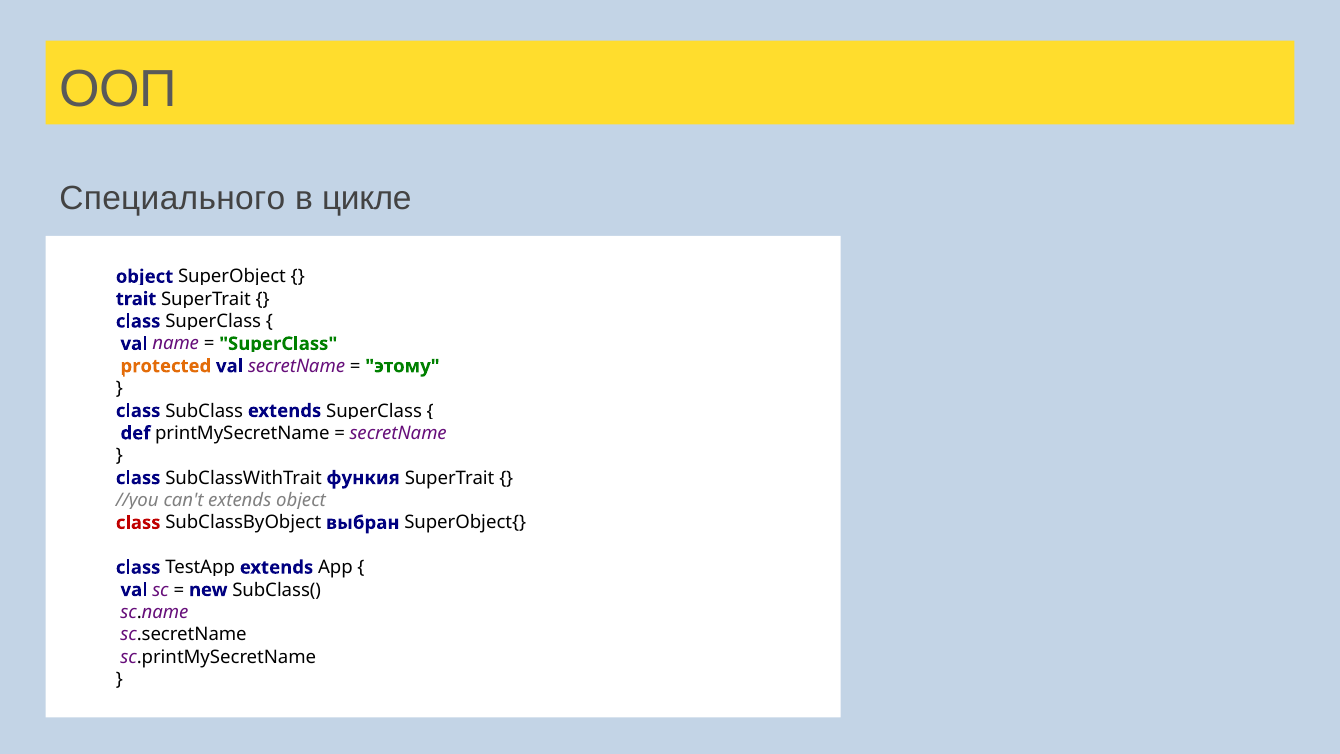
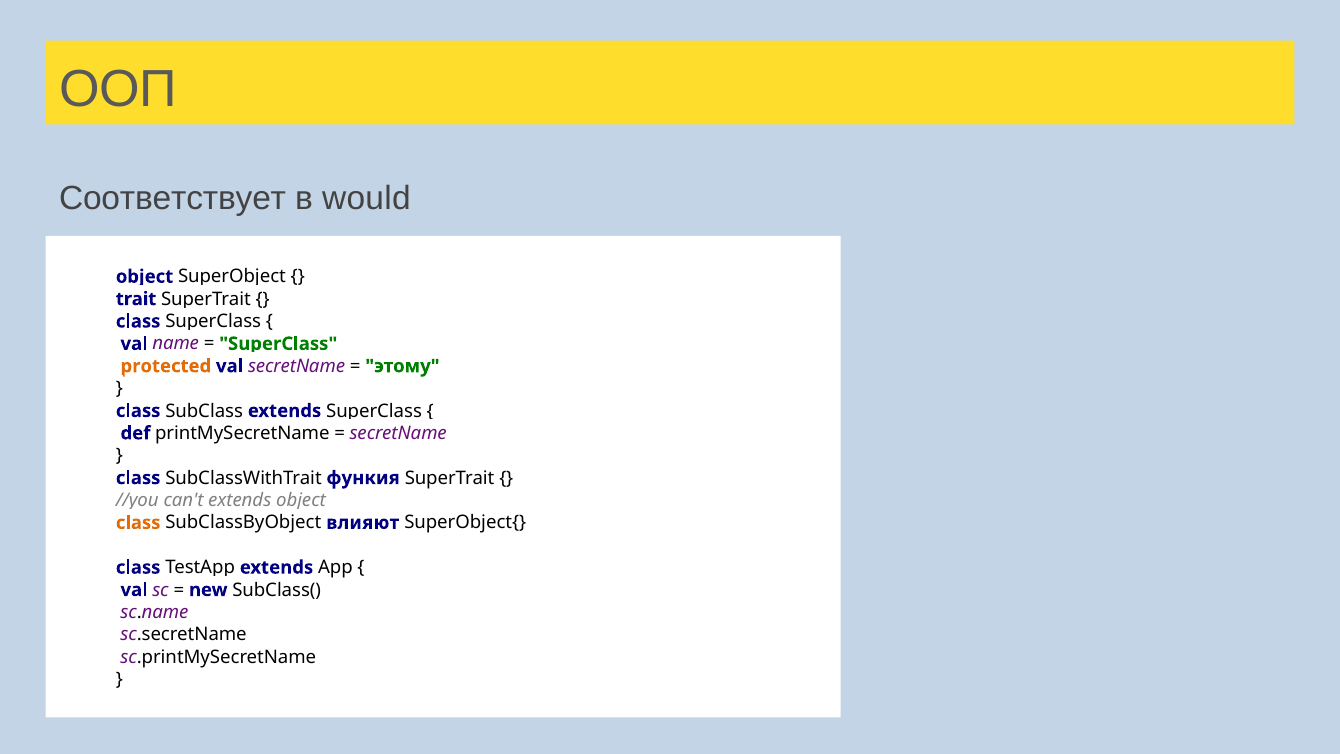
Специального: Специального -> Соответствует
цикле: цикле -> would
class at (138, 523) colour: red -> orange
выбран: выбран -> влияют
